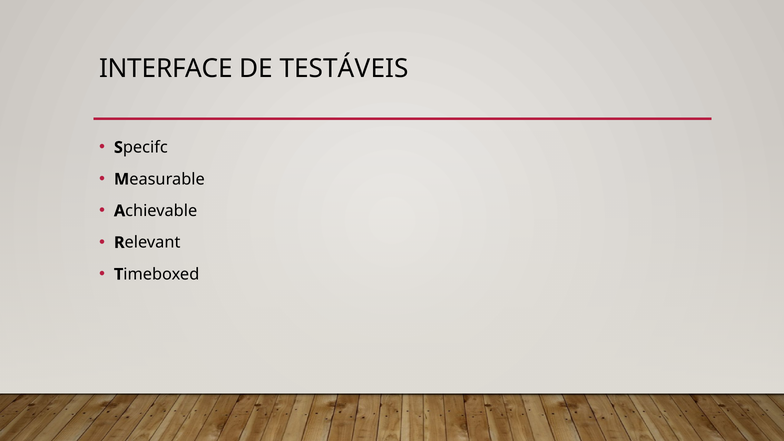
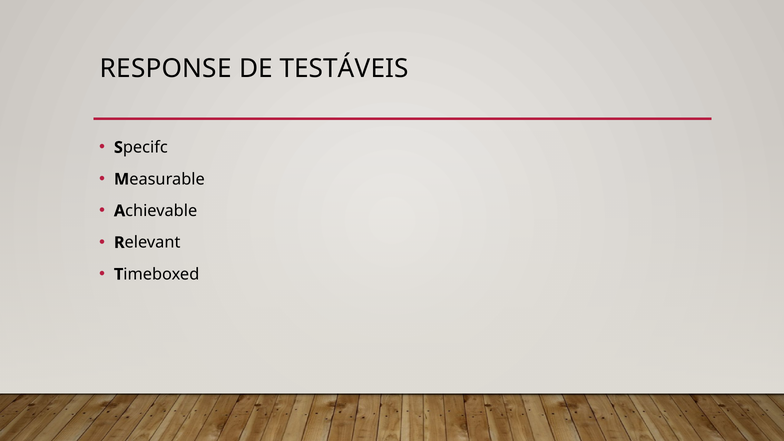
INTERFACE: INTERFACE -> RESPONSE
